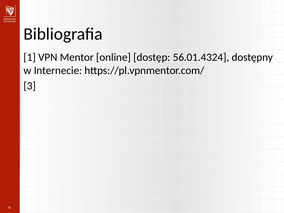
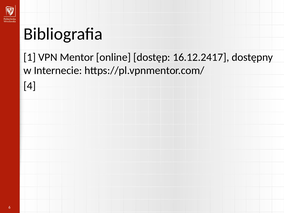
56.01.4324: 56.01.4324 -> 16.12.2417
3: 3 -> 4
